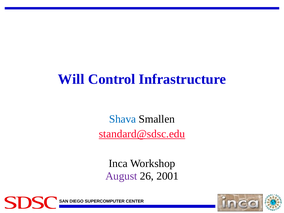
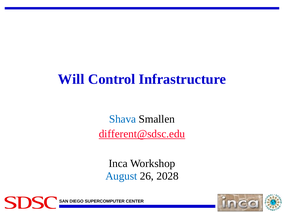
standard@sdsc.edu: standard@sdsc.edu -> different@sdsc.edu
August colour: purple -> blue
2001: 2001 -> 2028
